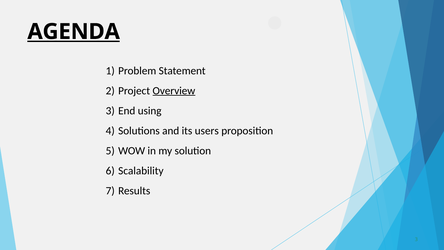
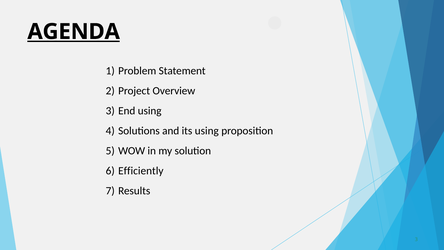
Overview underline: present -> none
its users: users -> using
Scalability: Scalability -> Efficiently
